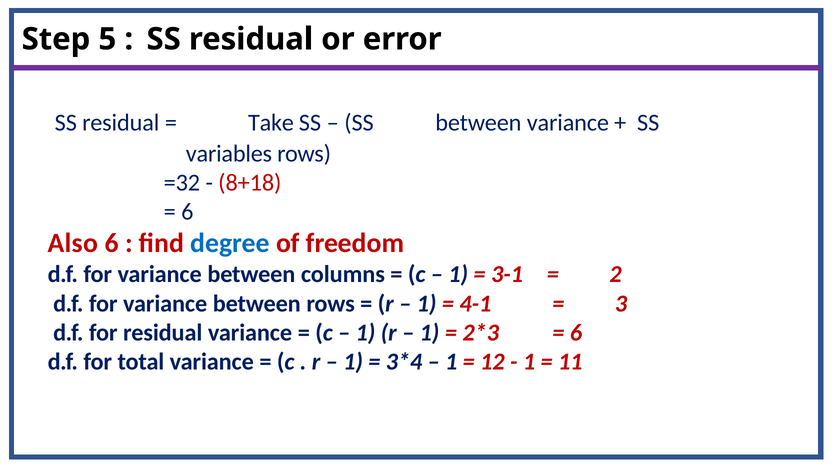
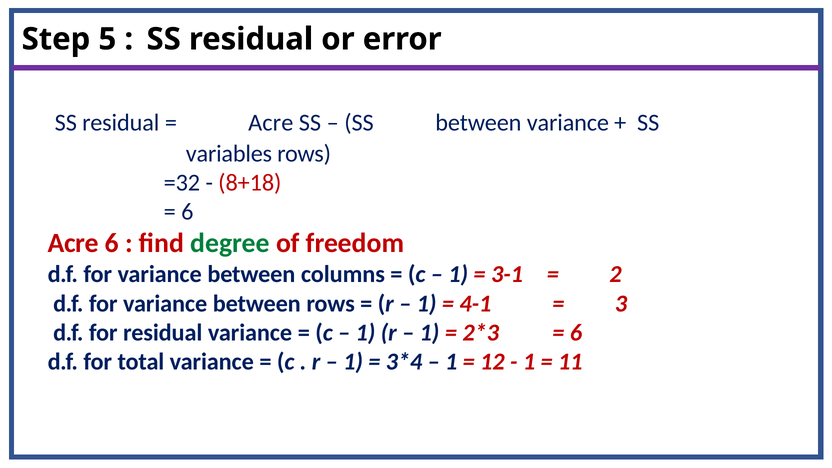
Take at (271, 123): Take -> Acre
Also at (73, 243): Also -> Acre
degree colour: blue -> green
